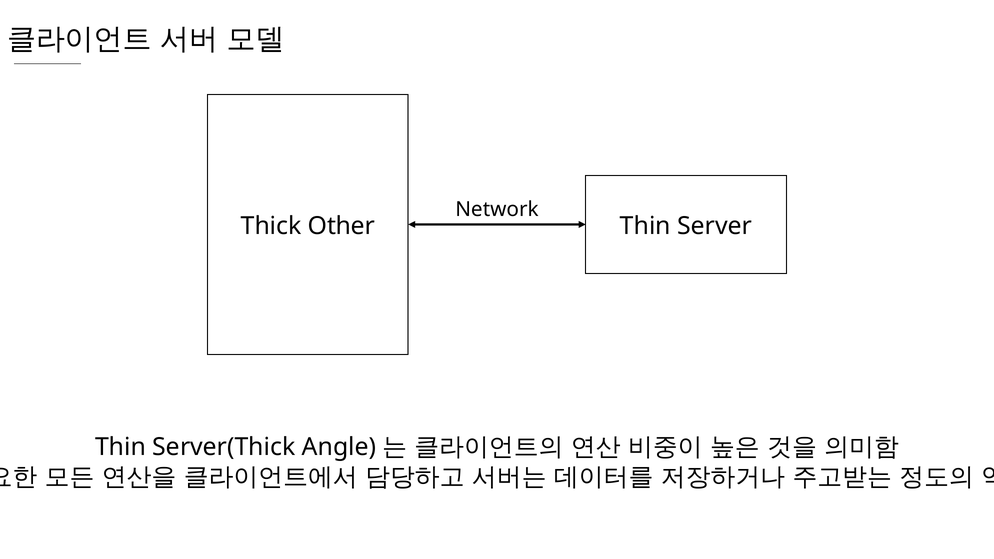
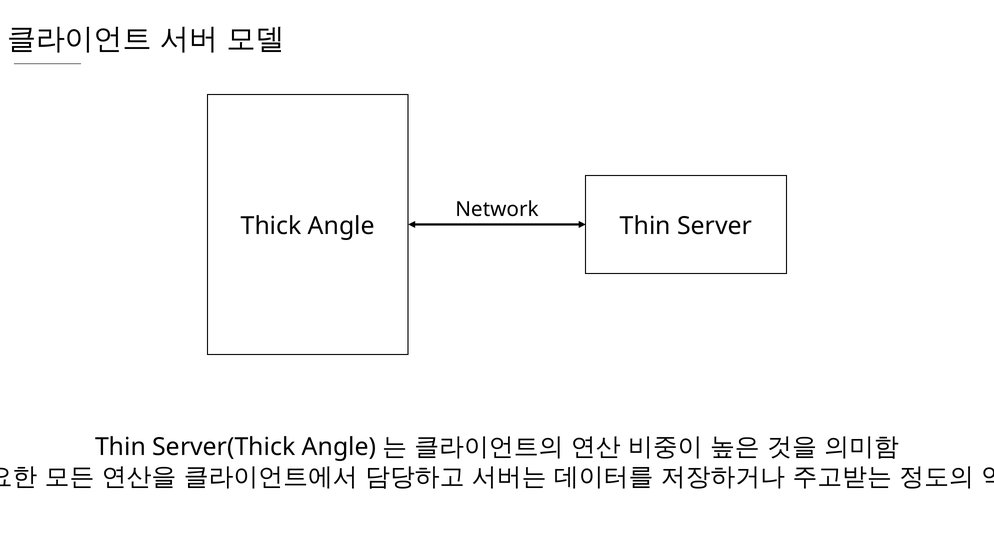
Thick Other: Other -> Angle
